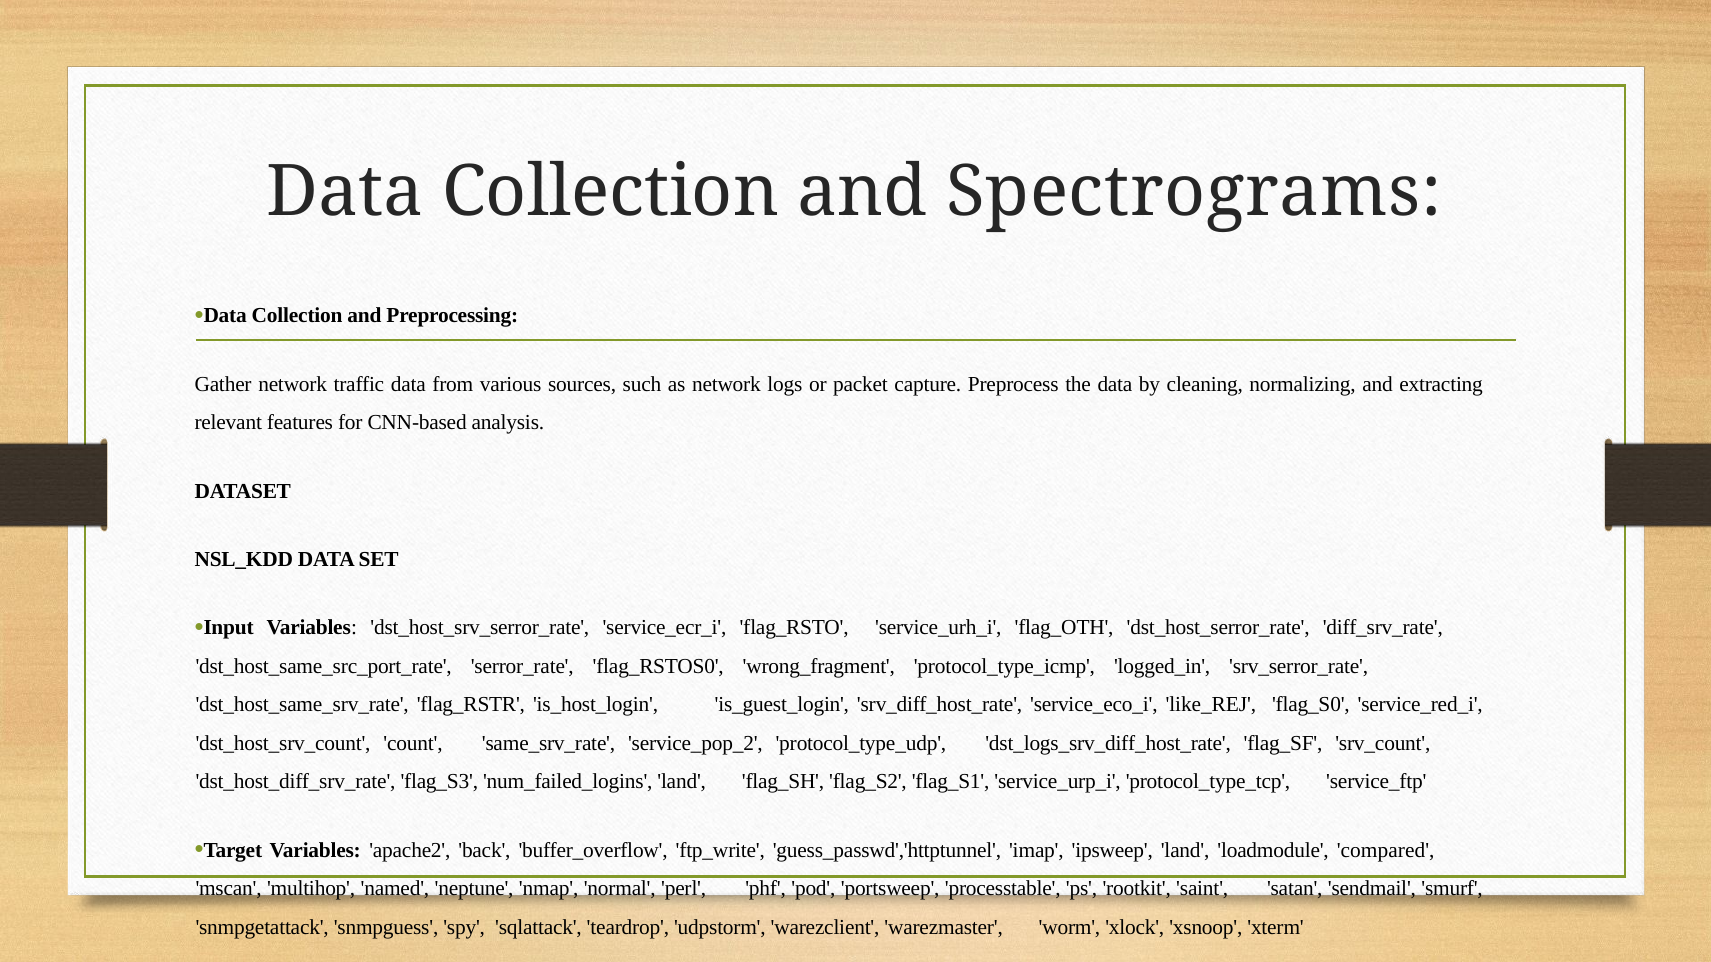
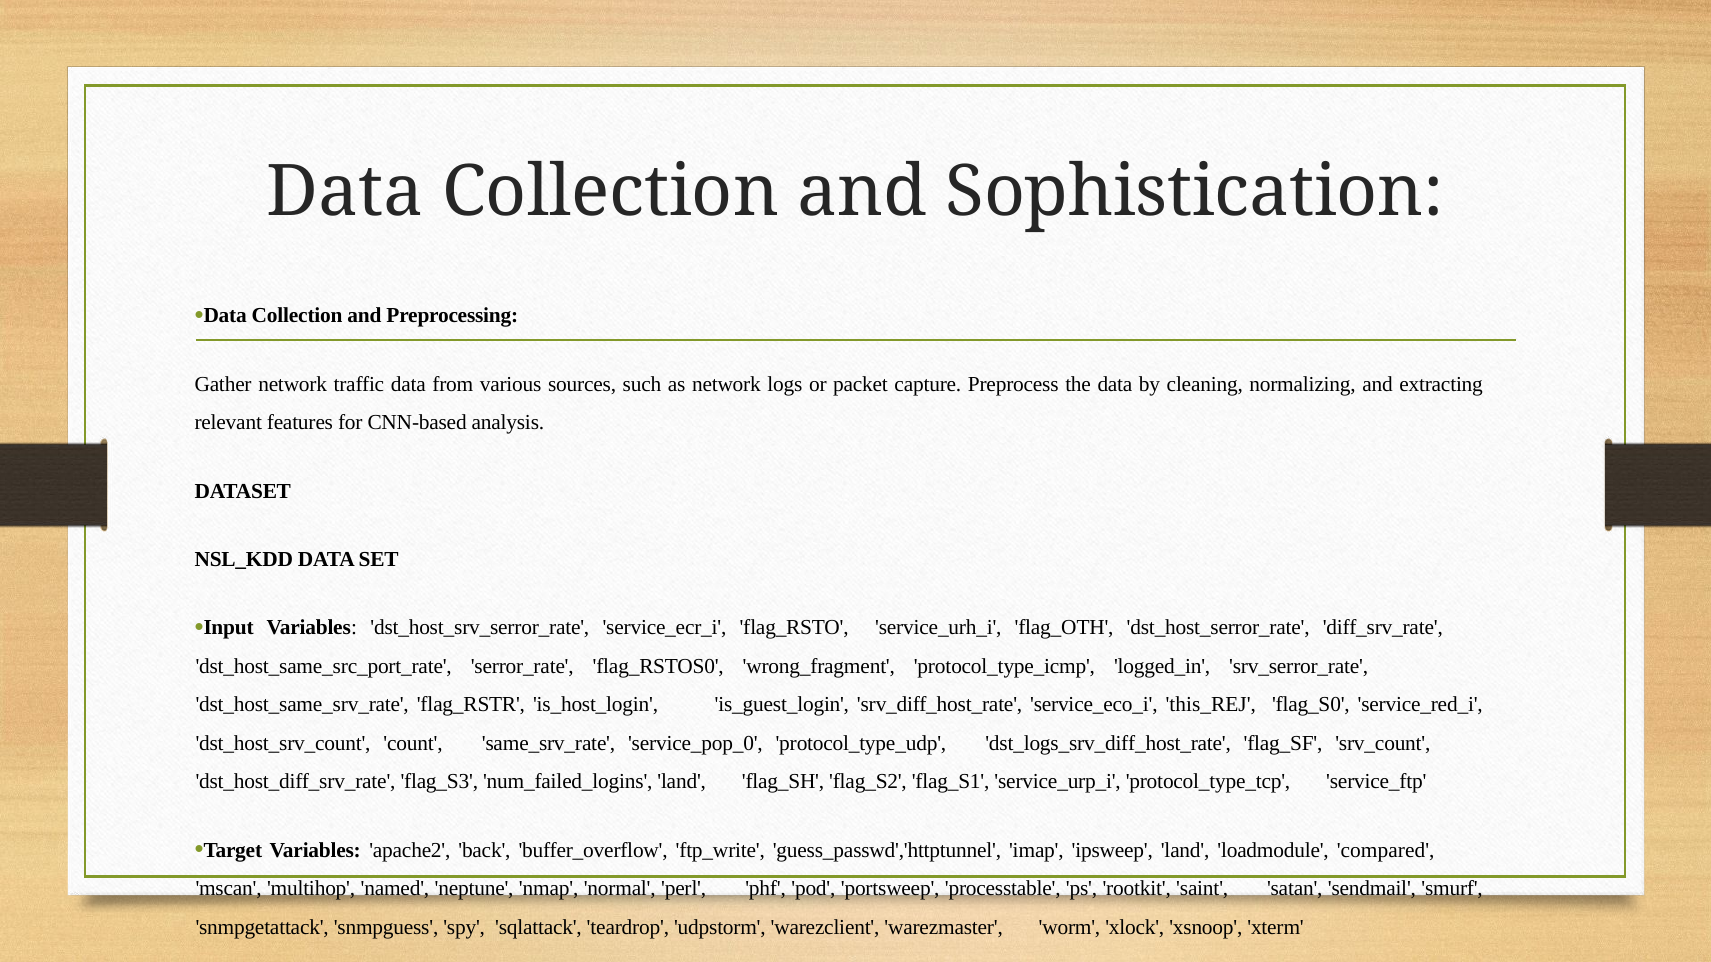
Spectrograms: Spectrograms -> Sophistication
like_REJ: like_REJ -> this_REJ
service_pop_2: service_pop_2 -> service_pop_0
